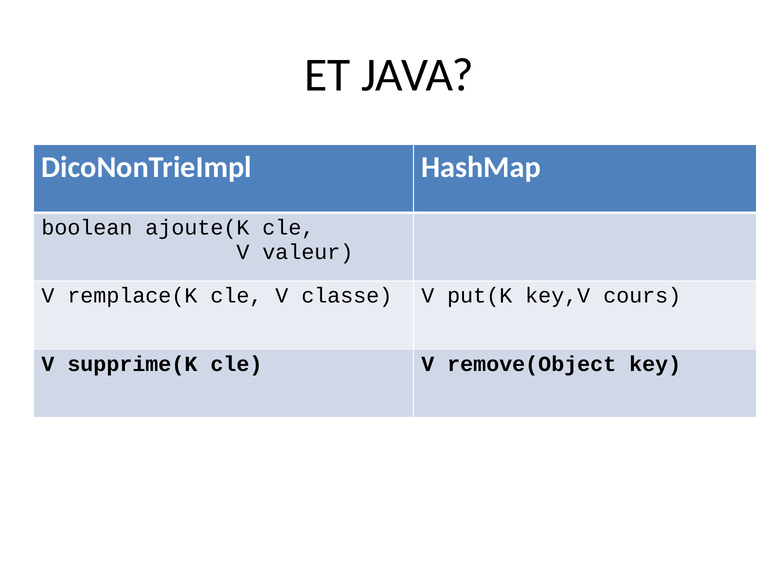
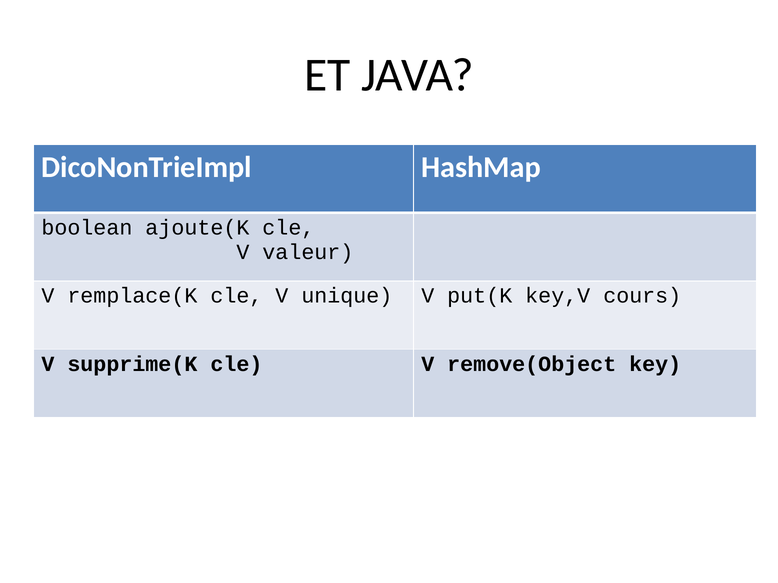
classe: classe -> unique
